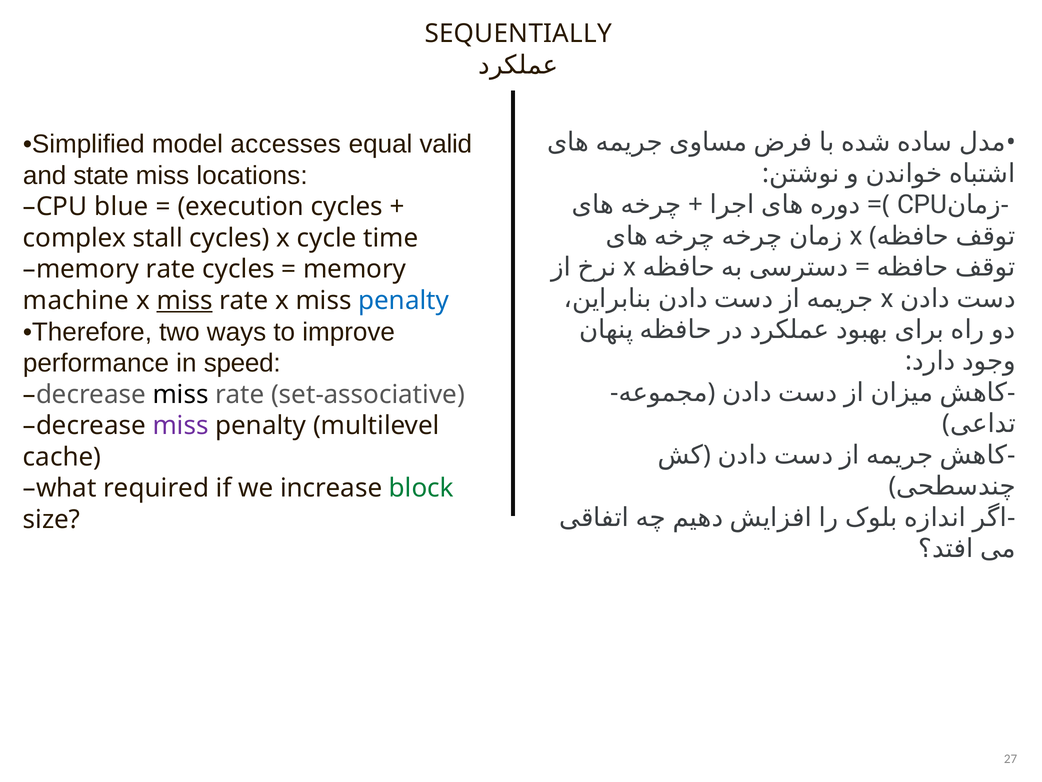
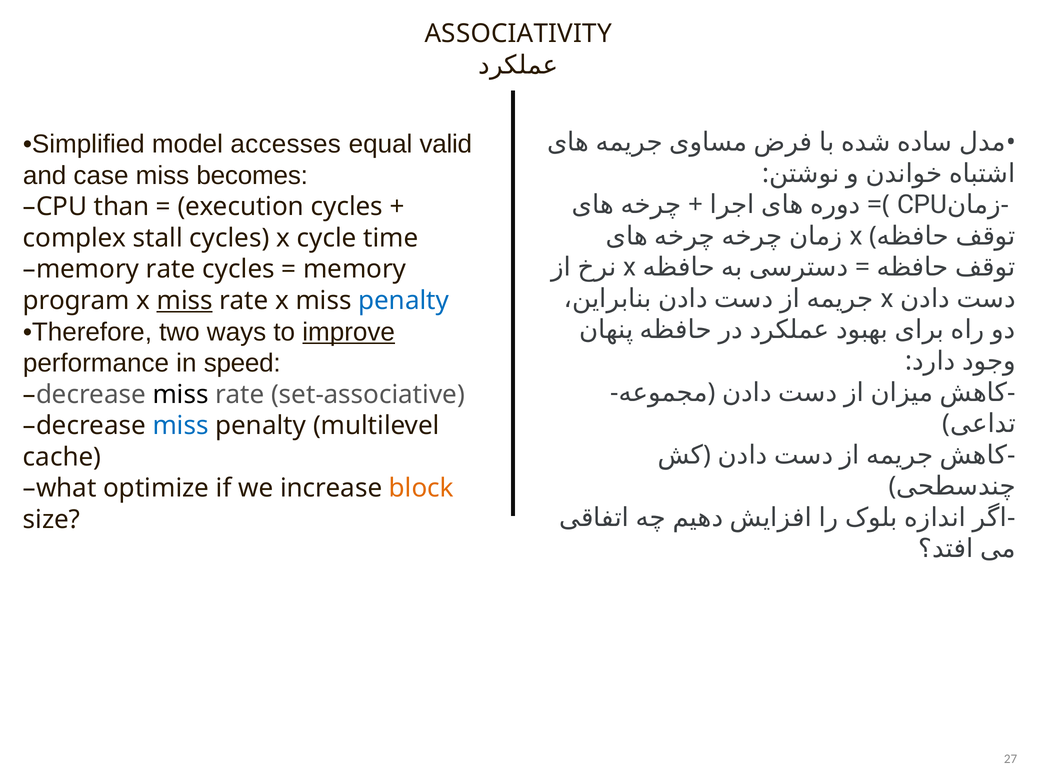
SEQUENTIALLY: SEQUENTIALLY -> ASSOCIATIVITY
state: state -> case
locations: locations -> becomes
blue: blue -> than
machine: machine -> program
improve underline: none -> present
miss at (181, 425) colour: purple -> blue
required: required -> optimize
block colour: green -> orange
